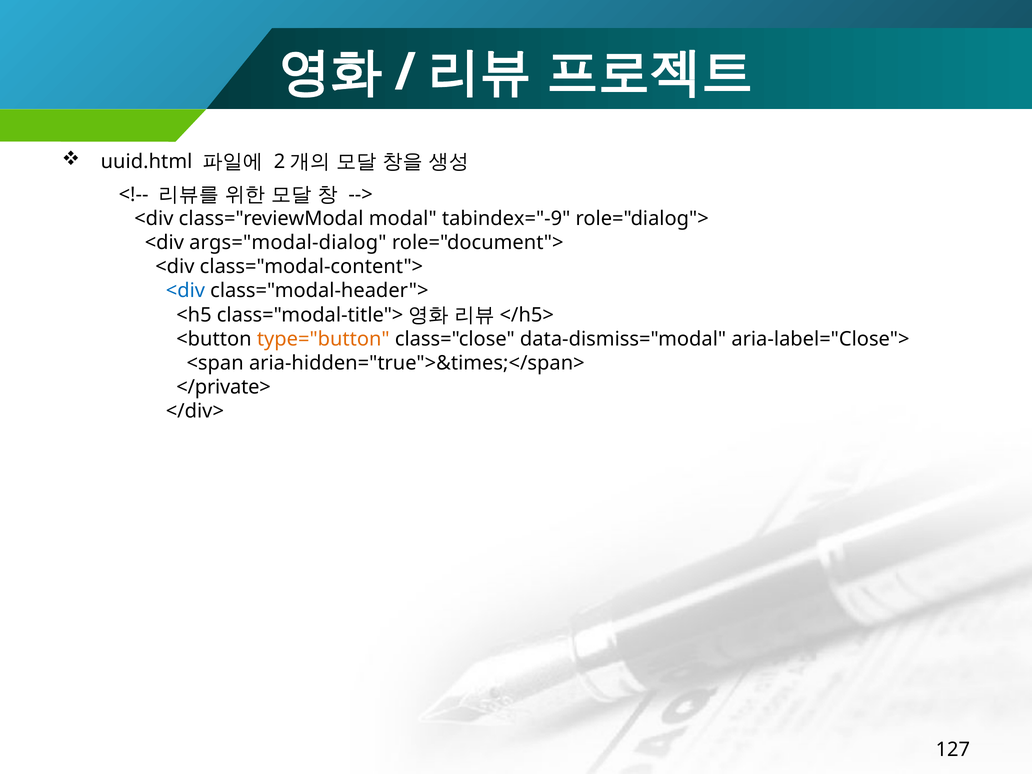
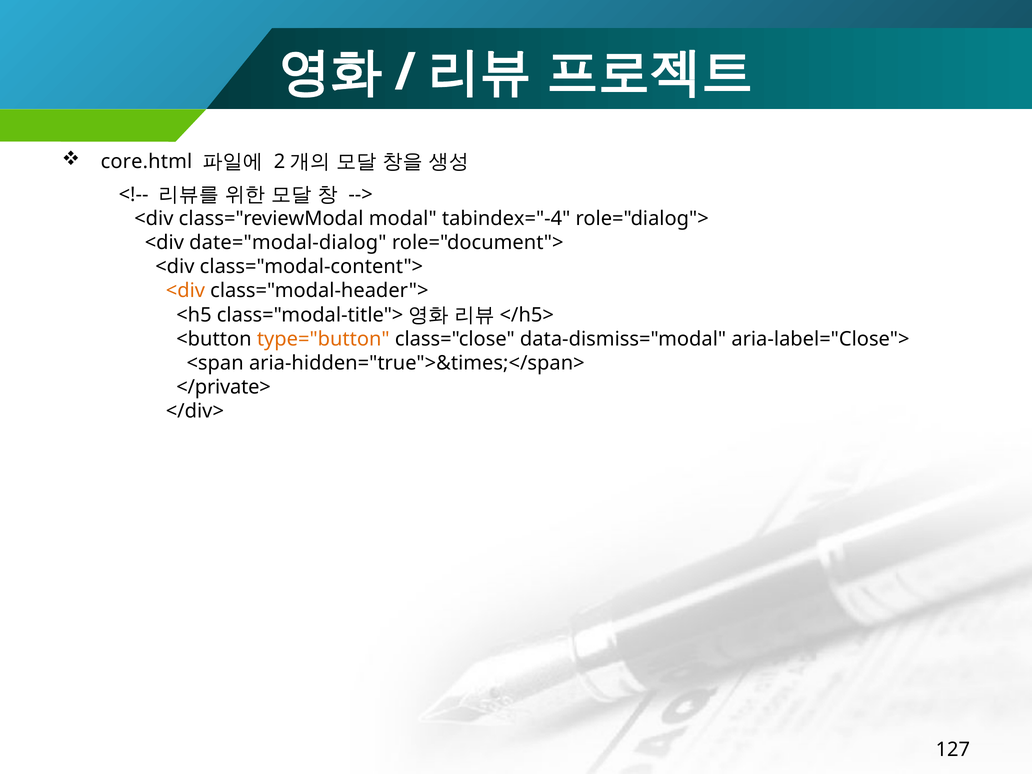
uuid.html: uuid.html -> core.html
tabindex="-9: tabindex="-9 -> tabindex="-4
args="modal-dialog: args="modal-dialog -> date="modal-dialog
<div at (185, 291) colour: blue -> orange
